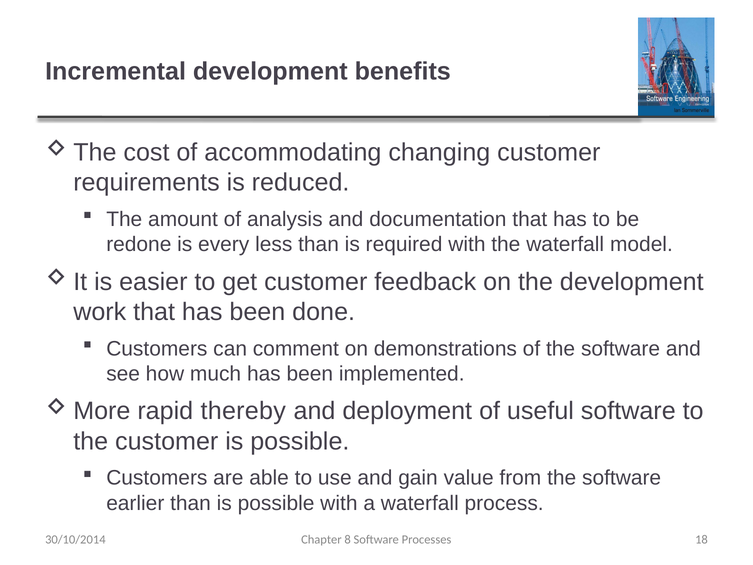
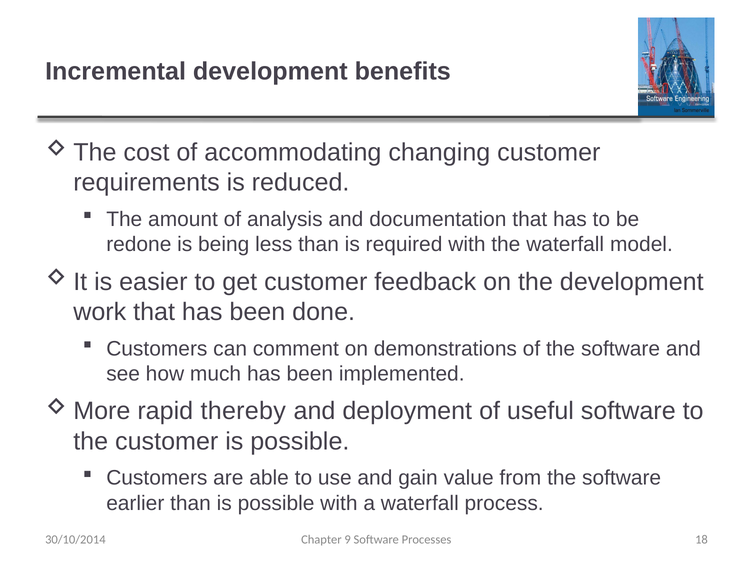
every: every -> being
8: 8 -> 9
